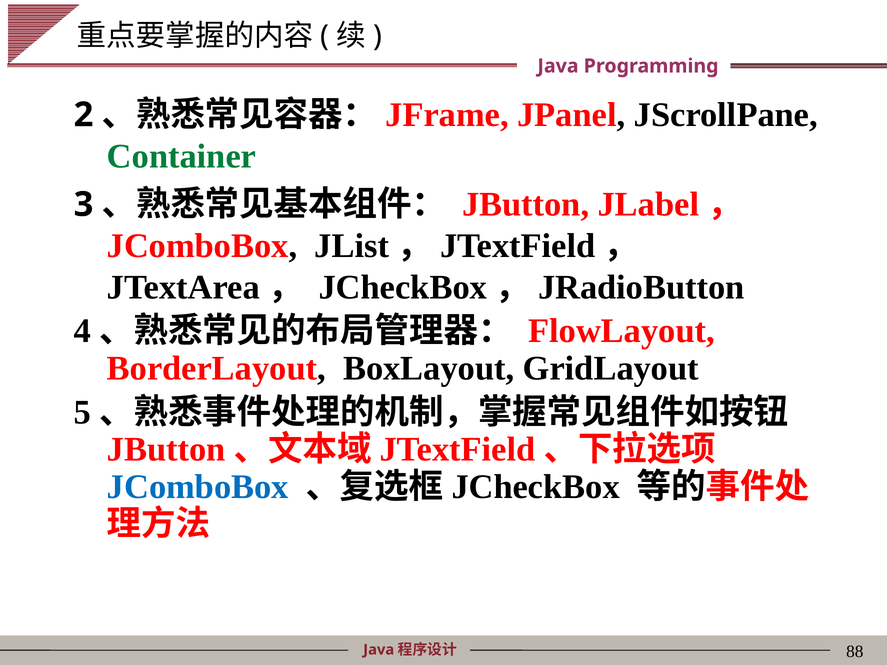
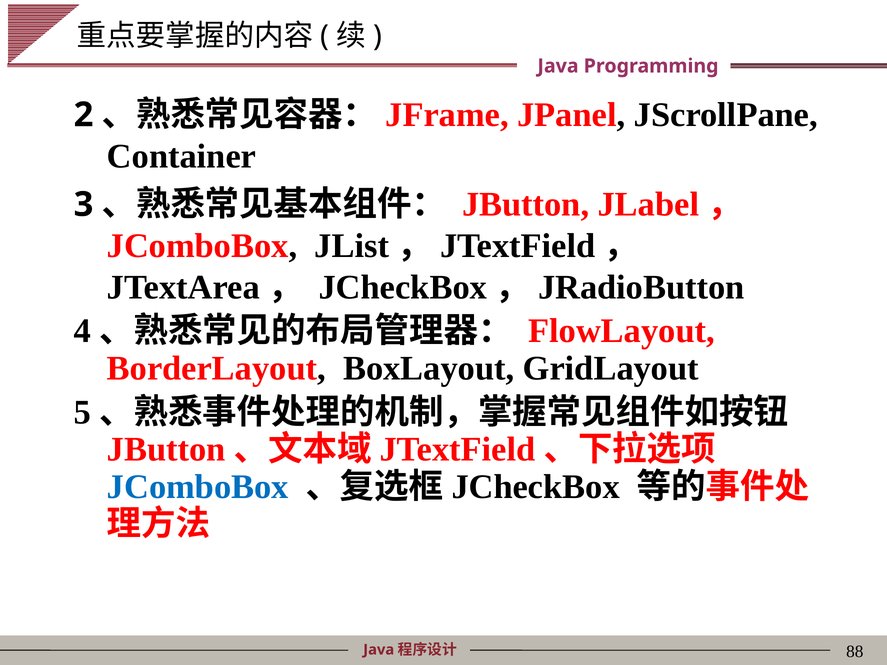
Container colour: green -> black
